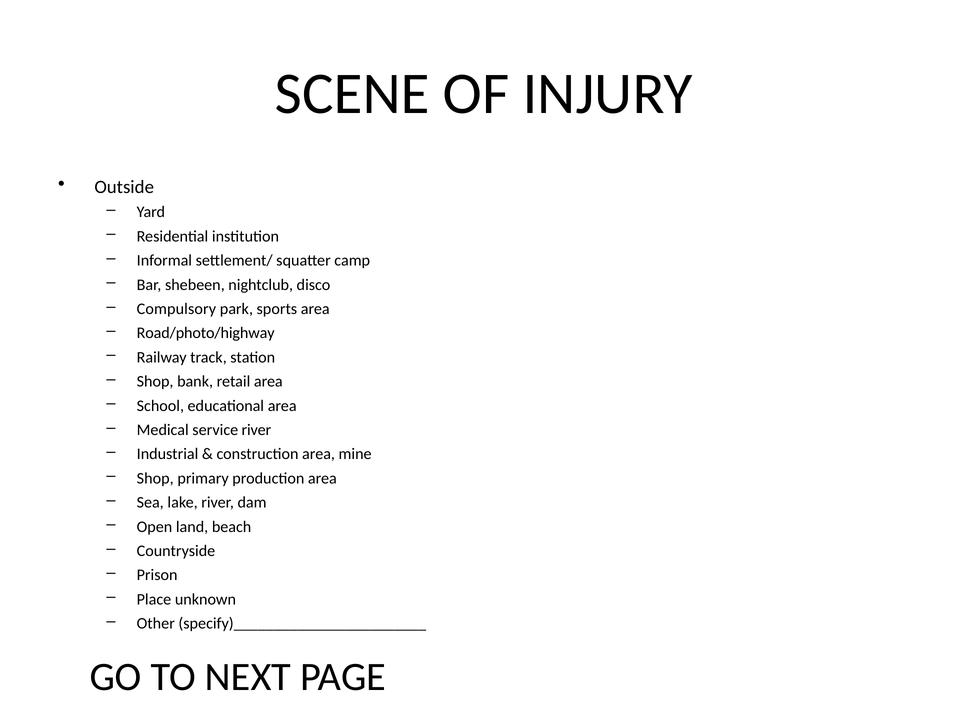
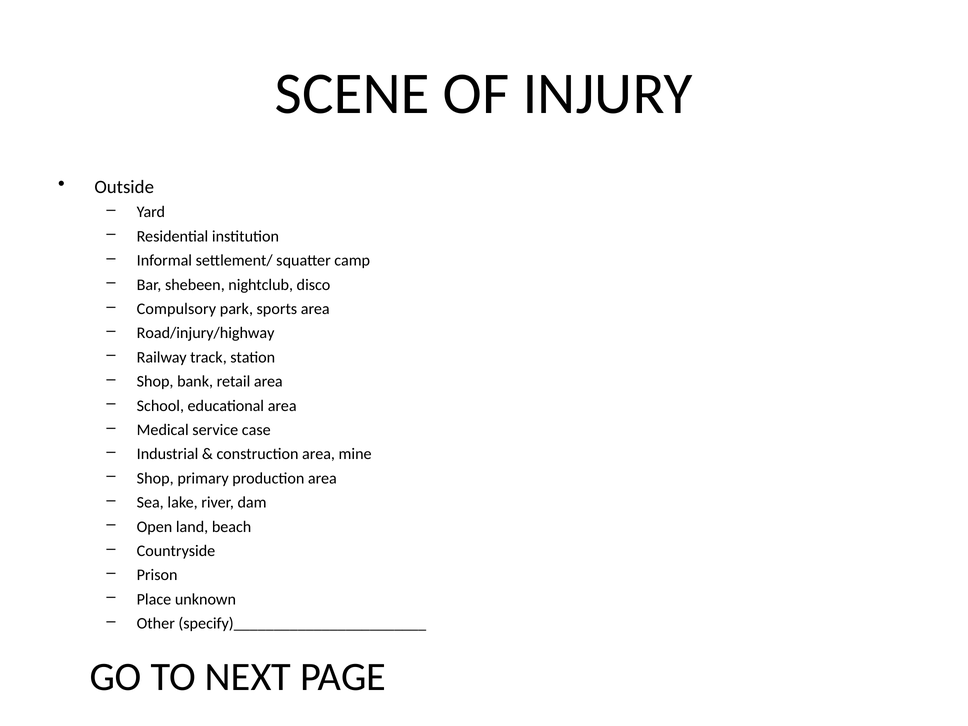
Road/photo/highway: Road/photo/highway -> Road/injury/highway
service river: river -> case
